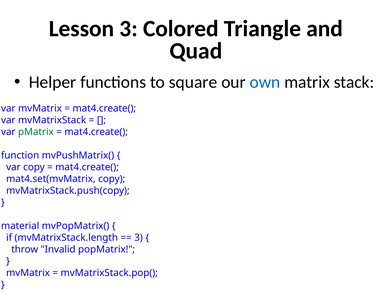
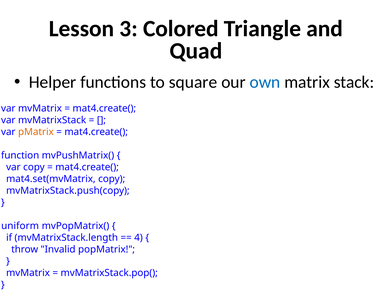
pMatrix colour: green -> orange
material: material -> uniform
3 at (139, 238): 3 -> 4
